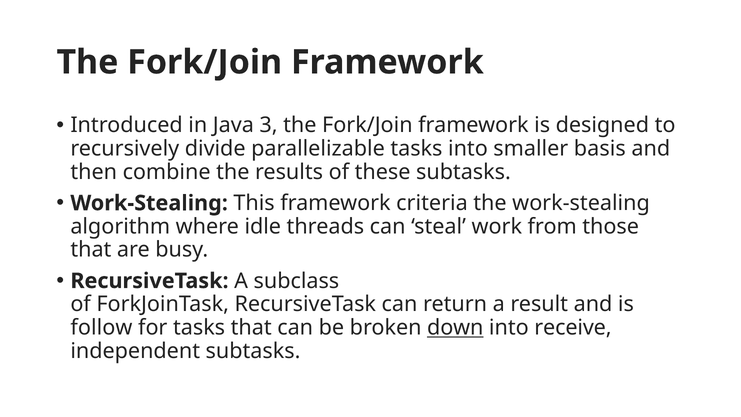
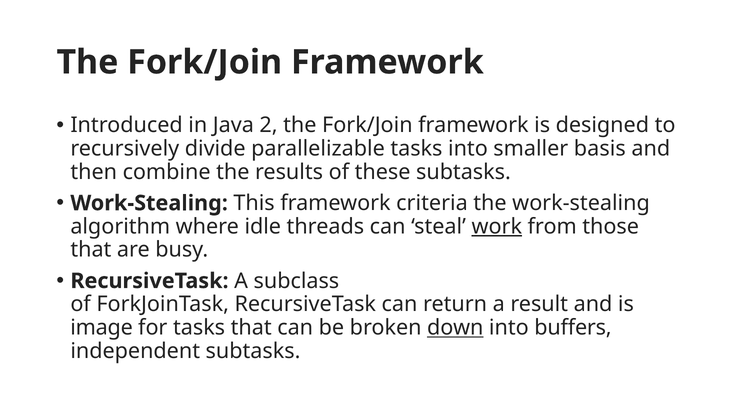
3: 3 -> 2
work underline: none -> present
follow: follow -> image
receive: receive -> buffers
